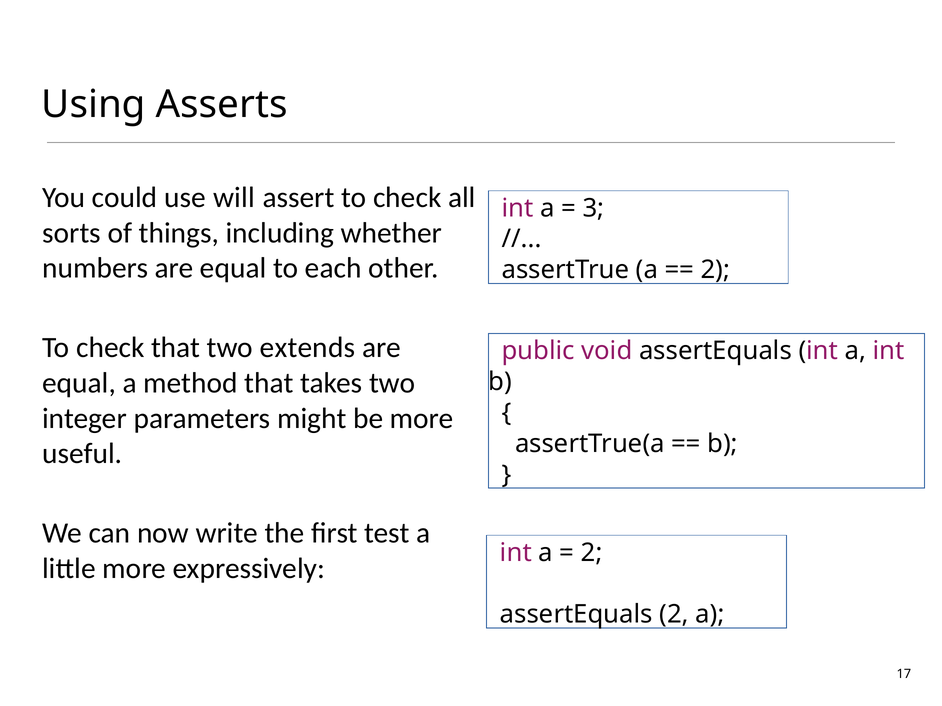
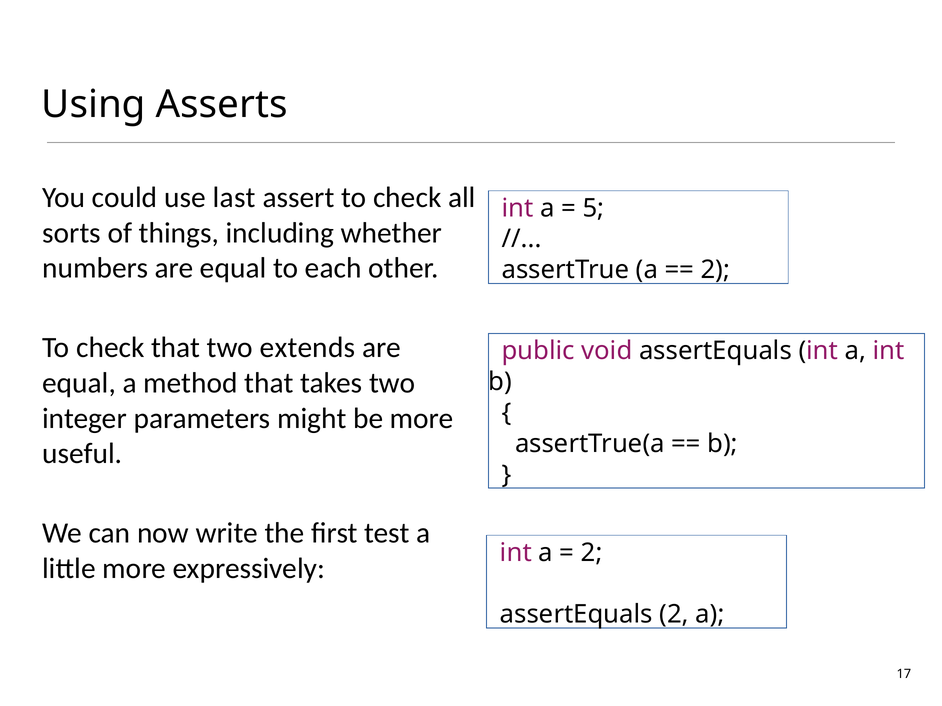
will: will -> last
3: 3 -> 5
